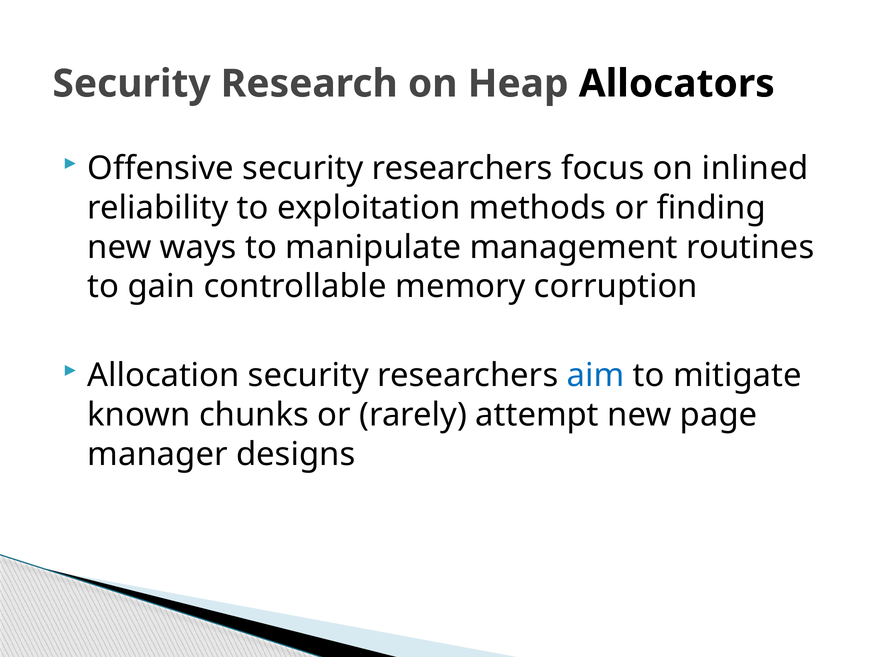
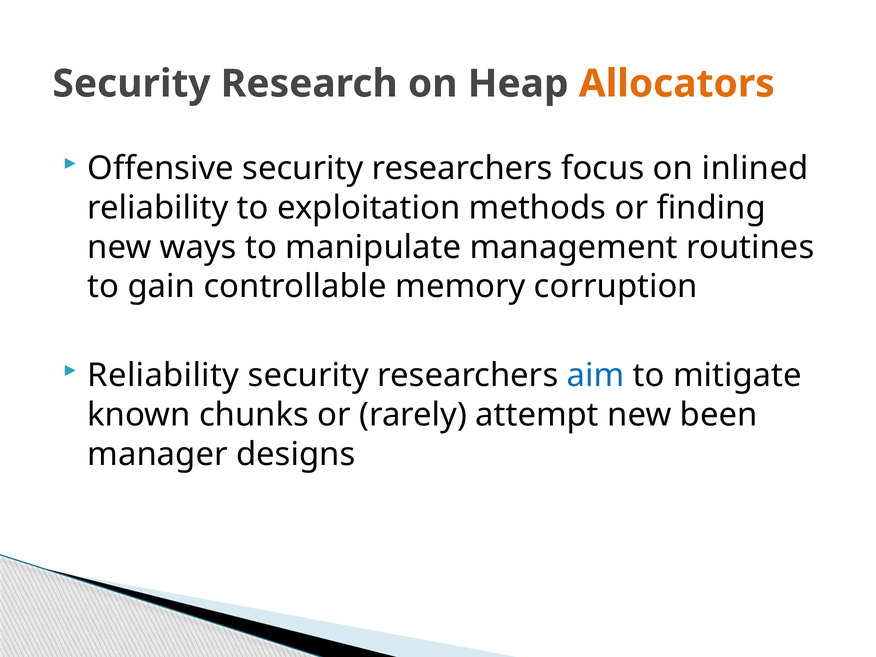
Allocators colour: black -> orange
Allocation at (163, 375): Allocation -> Reliability
page: page -> been
